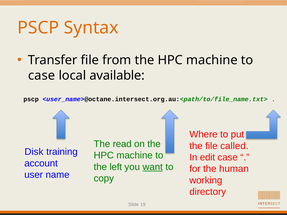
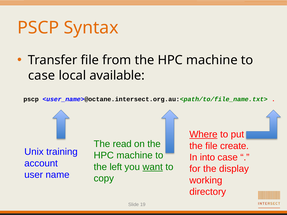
Where underline: none -> present
called: called -> create
Disk: Disk -> Unix
edit: edit -> into
human: human -> display
